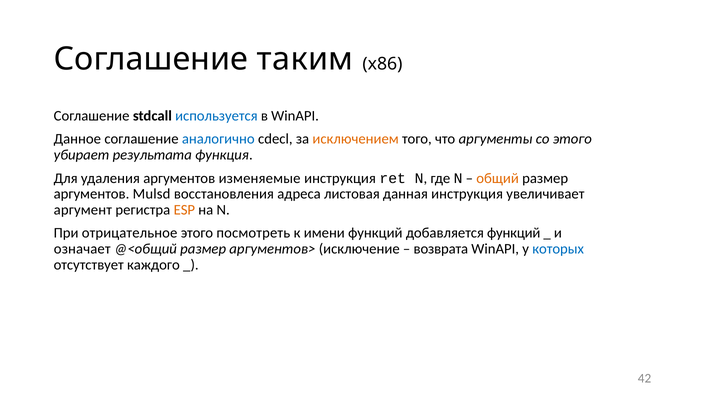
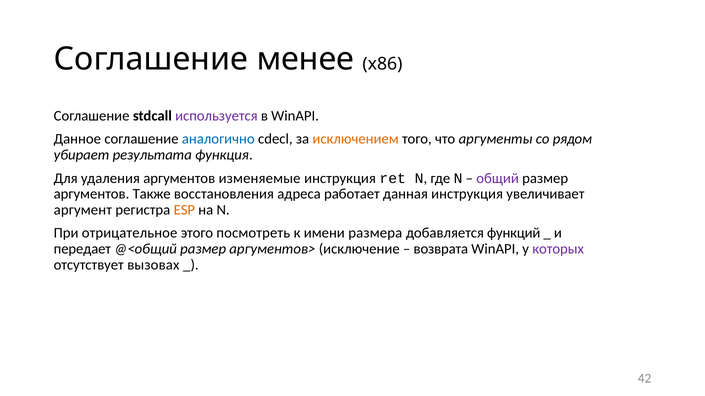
таким: таким -> менее
используется colour: blue -> purple
со этого: этого -> рядом
общий colour: orange -> purple
Mulsd: Mulsd -> Также
листовая: листовая -> работает
имени функций: функций -> размера
означает: означает -> передает
которых colour: blue -> purple
каждого: каждого -> вызовах
